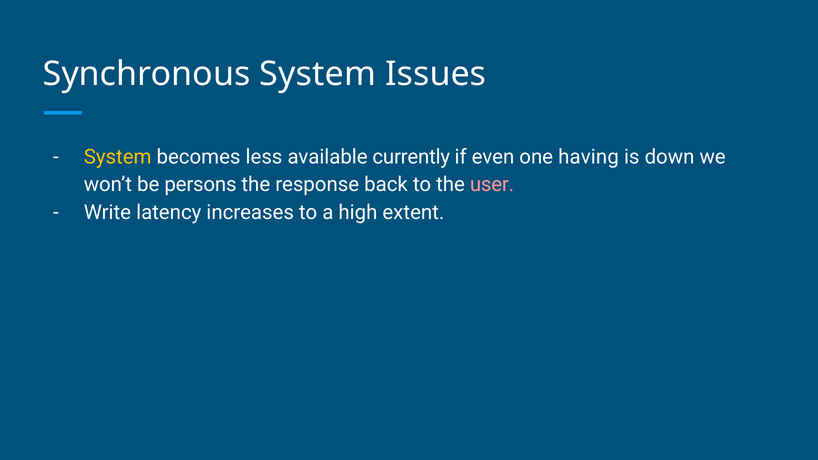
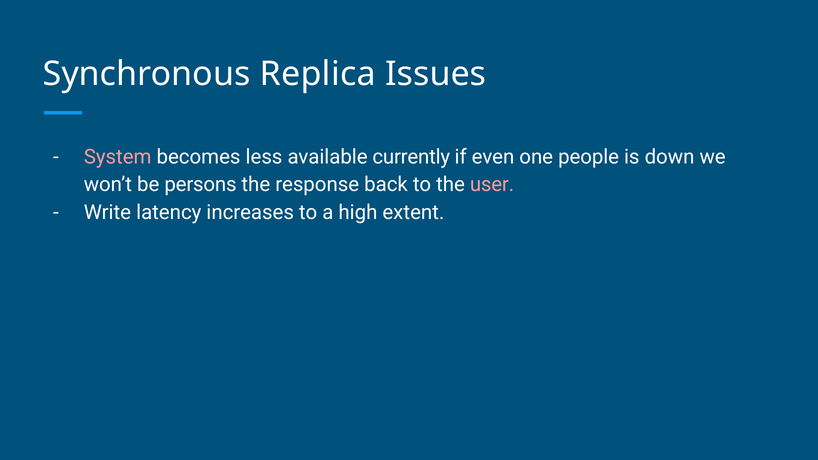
Synchronous System: System -> Replica
System at (118, 157) colour: yellow -> pink
having: having -> people
